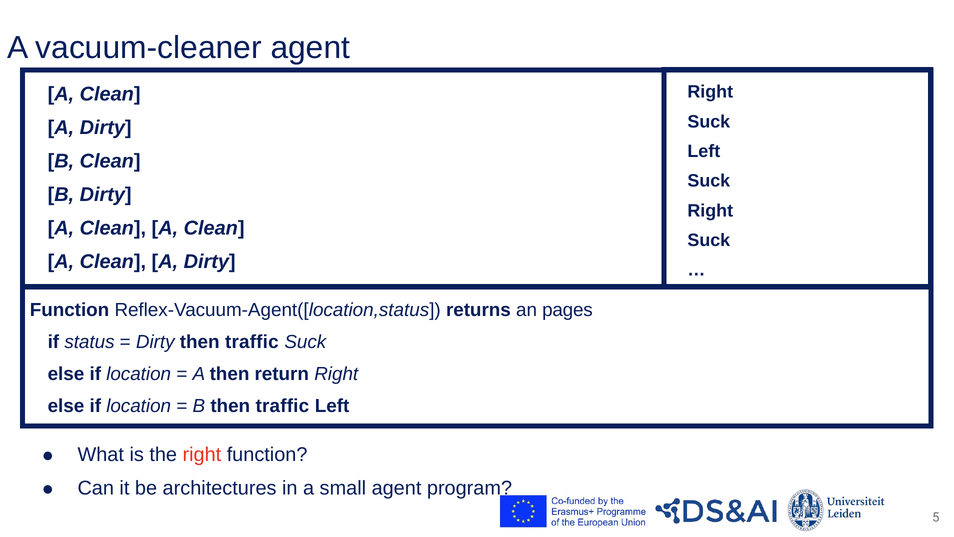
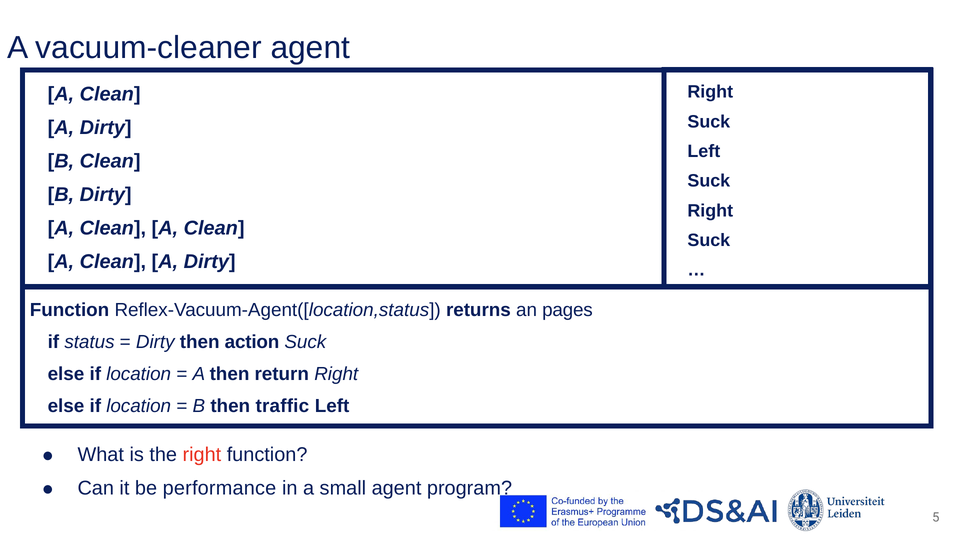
Dirty then traffic: traffic -> action
architectures: architectures -> performance
